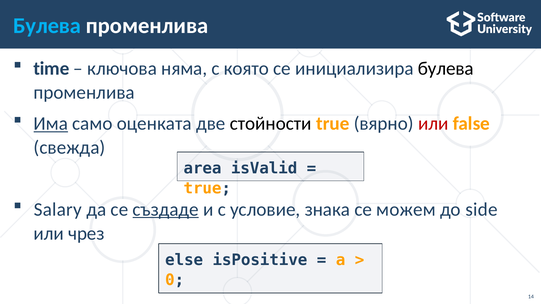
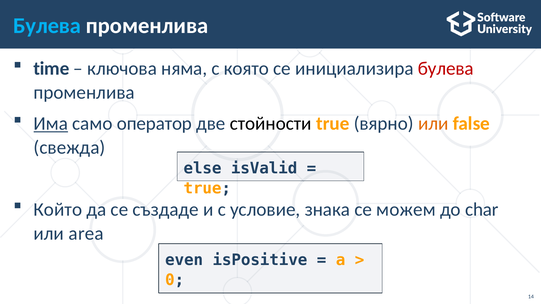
булева at (446, 69) colour: black -> red
оценката: оценката -> оператор
или at (433, 124) colour: red -> orange
area: area -> еlse
Salary: Salary -> Който
създаде underline: present -> none
side: side -> char
чрез: чрез -> area
еlse: еlse -> еven
